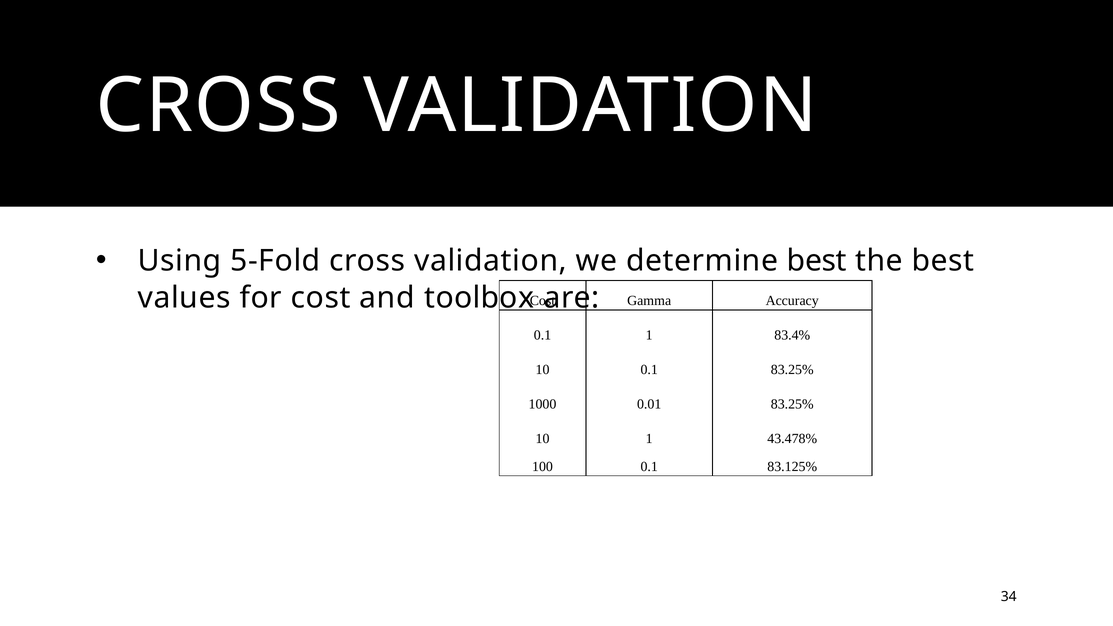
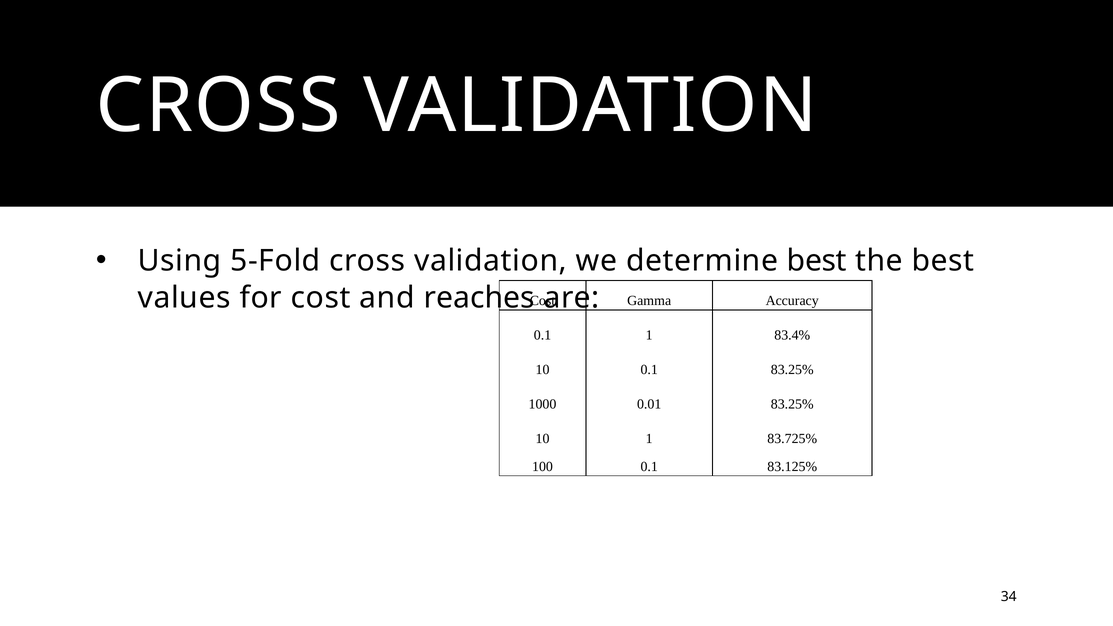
toolbox: toolbox -> reaches
43.478%: 43.478% -> 83.725%
